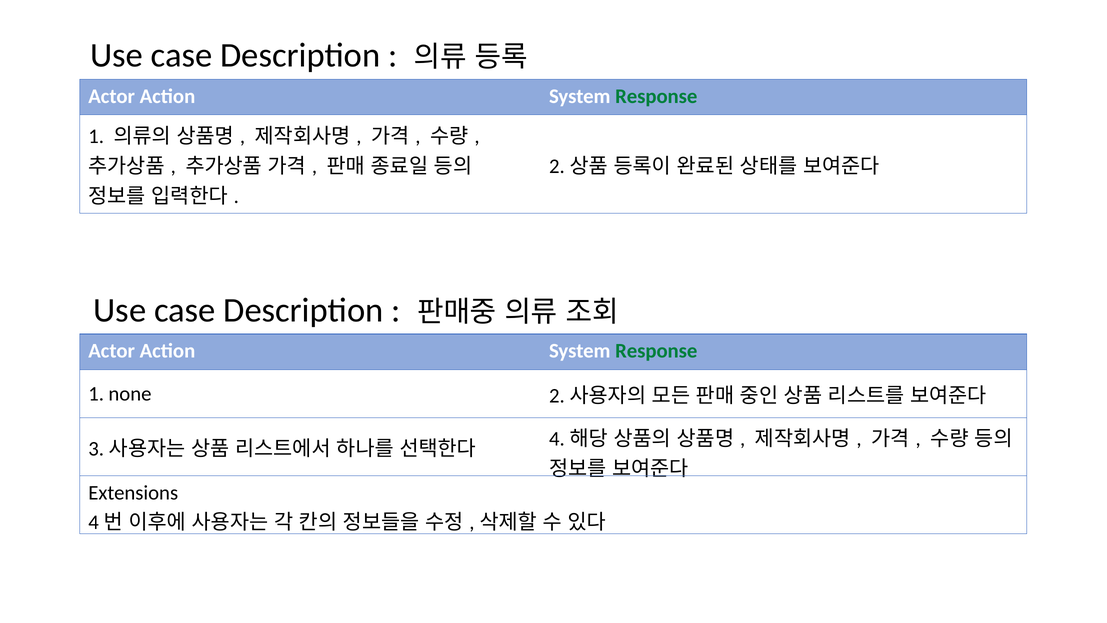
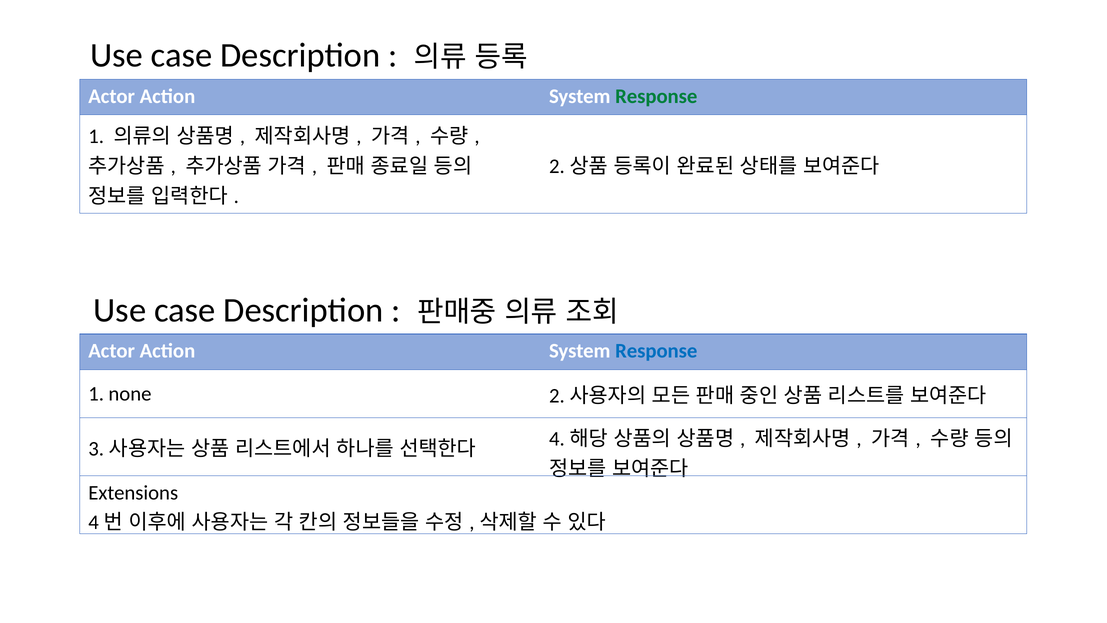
Response at (656, 351) colour: green -> blue
